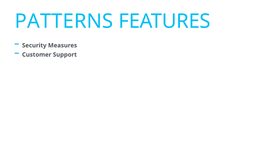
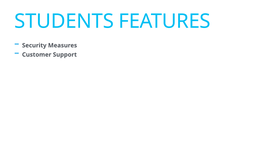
PATTERNS: PATTERNS -> STUDENTS
